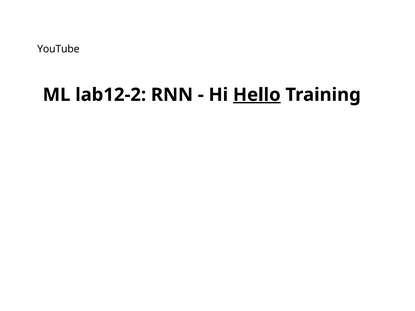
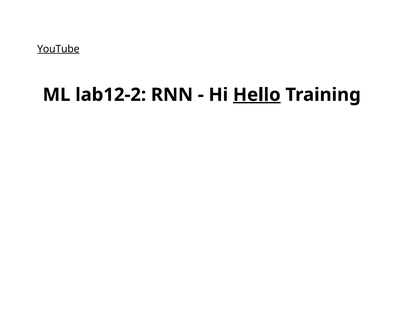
YouTube underline: none -> present
